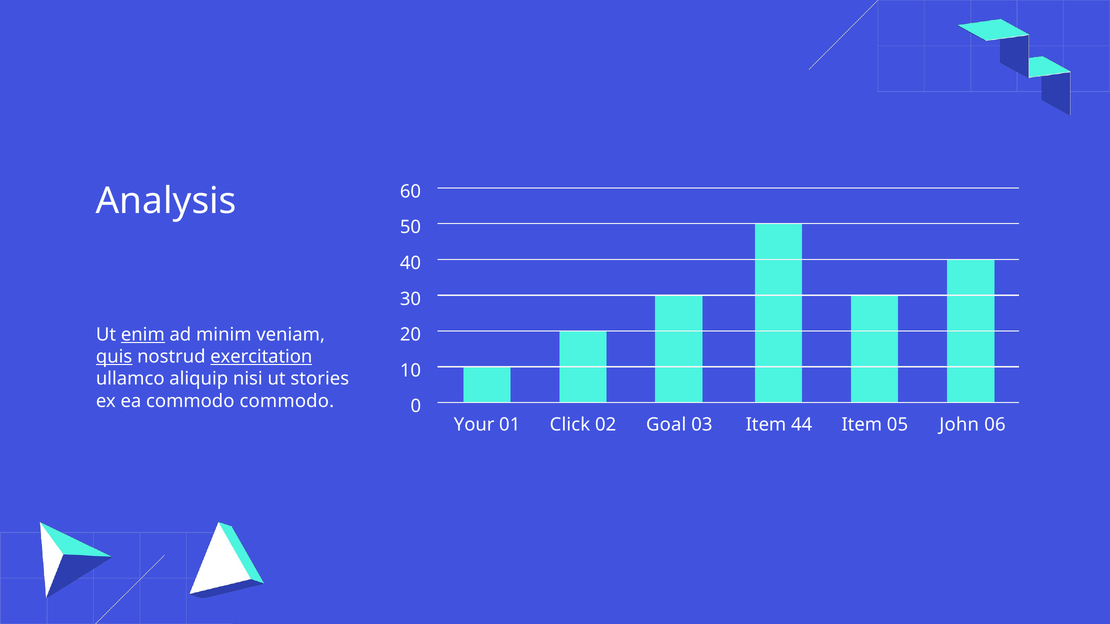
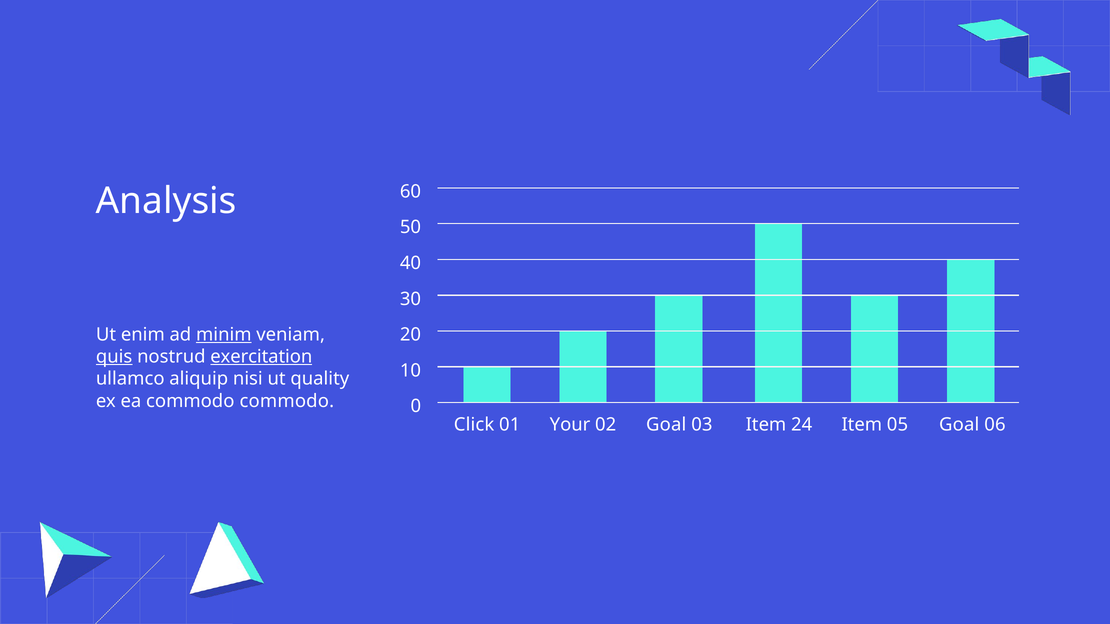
enim underline: present -> none
minim underline: none -> present
stories: stories -> quality
Your: Your -> Click
Click: Click -> Your
44: 44 -> 24
05 John: John -> Goal
